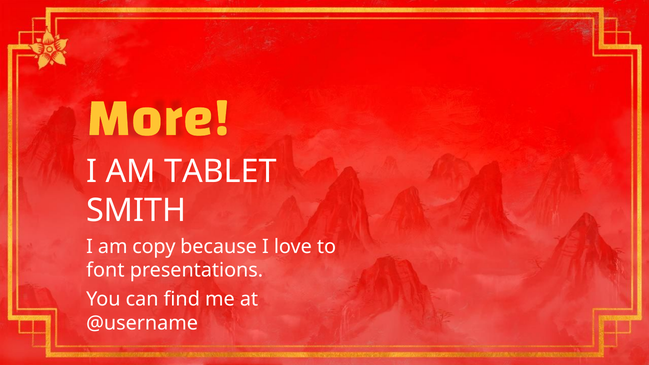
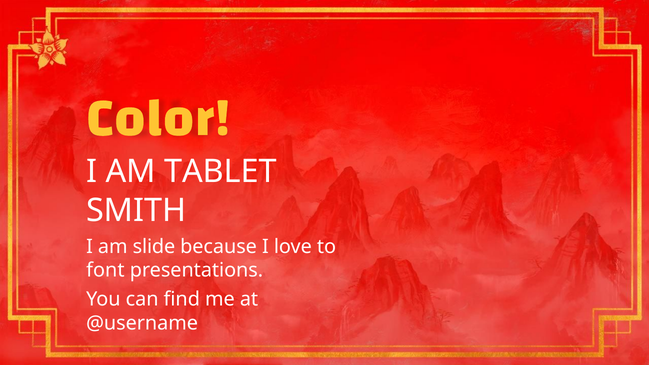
More: More -> Color
copy: copy -> slide
